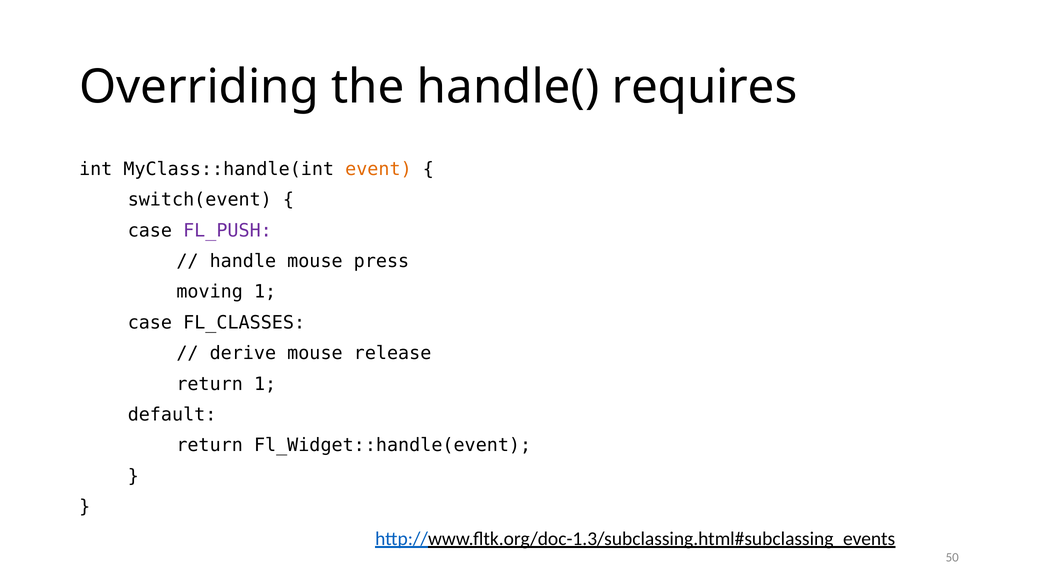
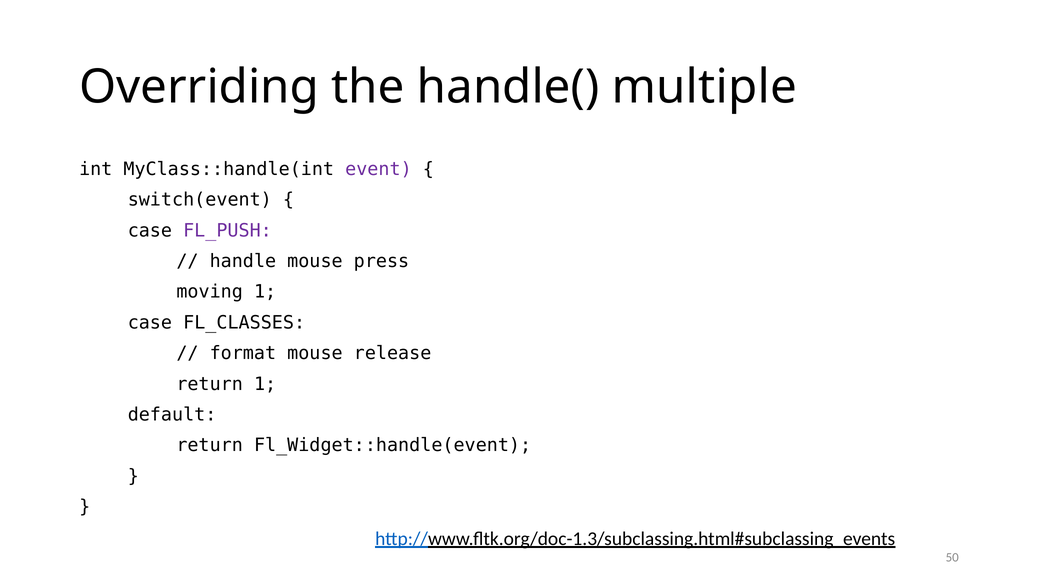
requires: requires -> multiple
event colour: orange -> purple
derive: derive -> format
